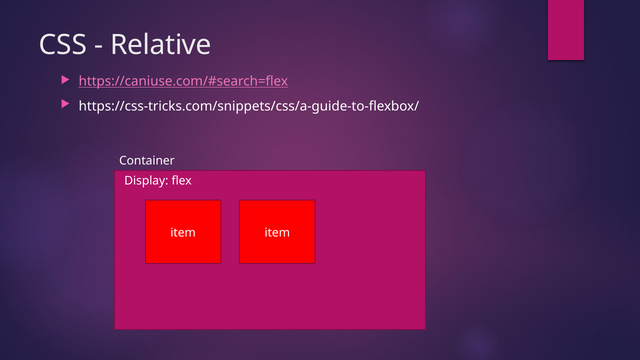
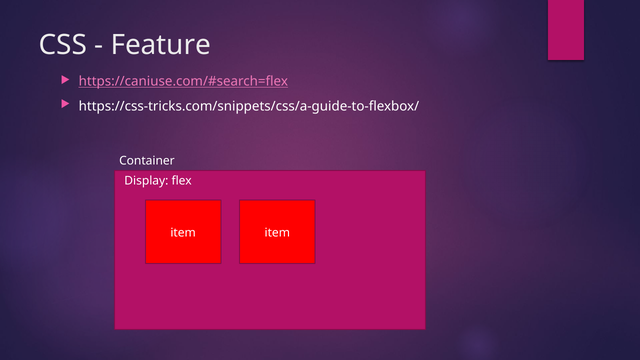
Relative: Relative -> Feature
